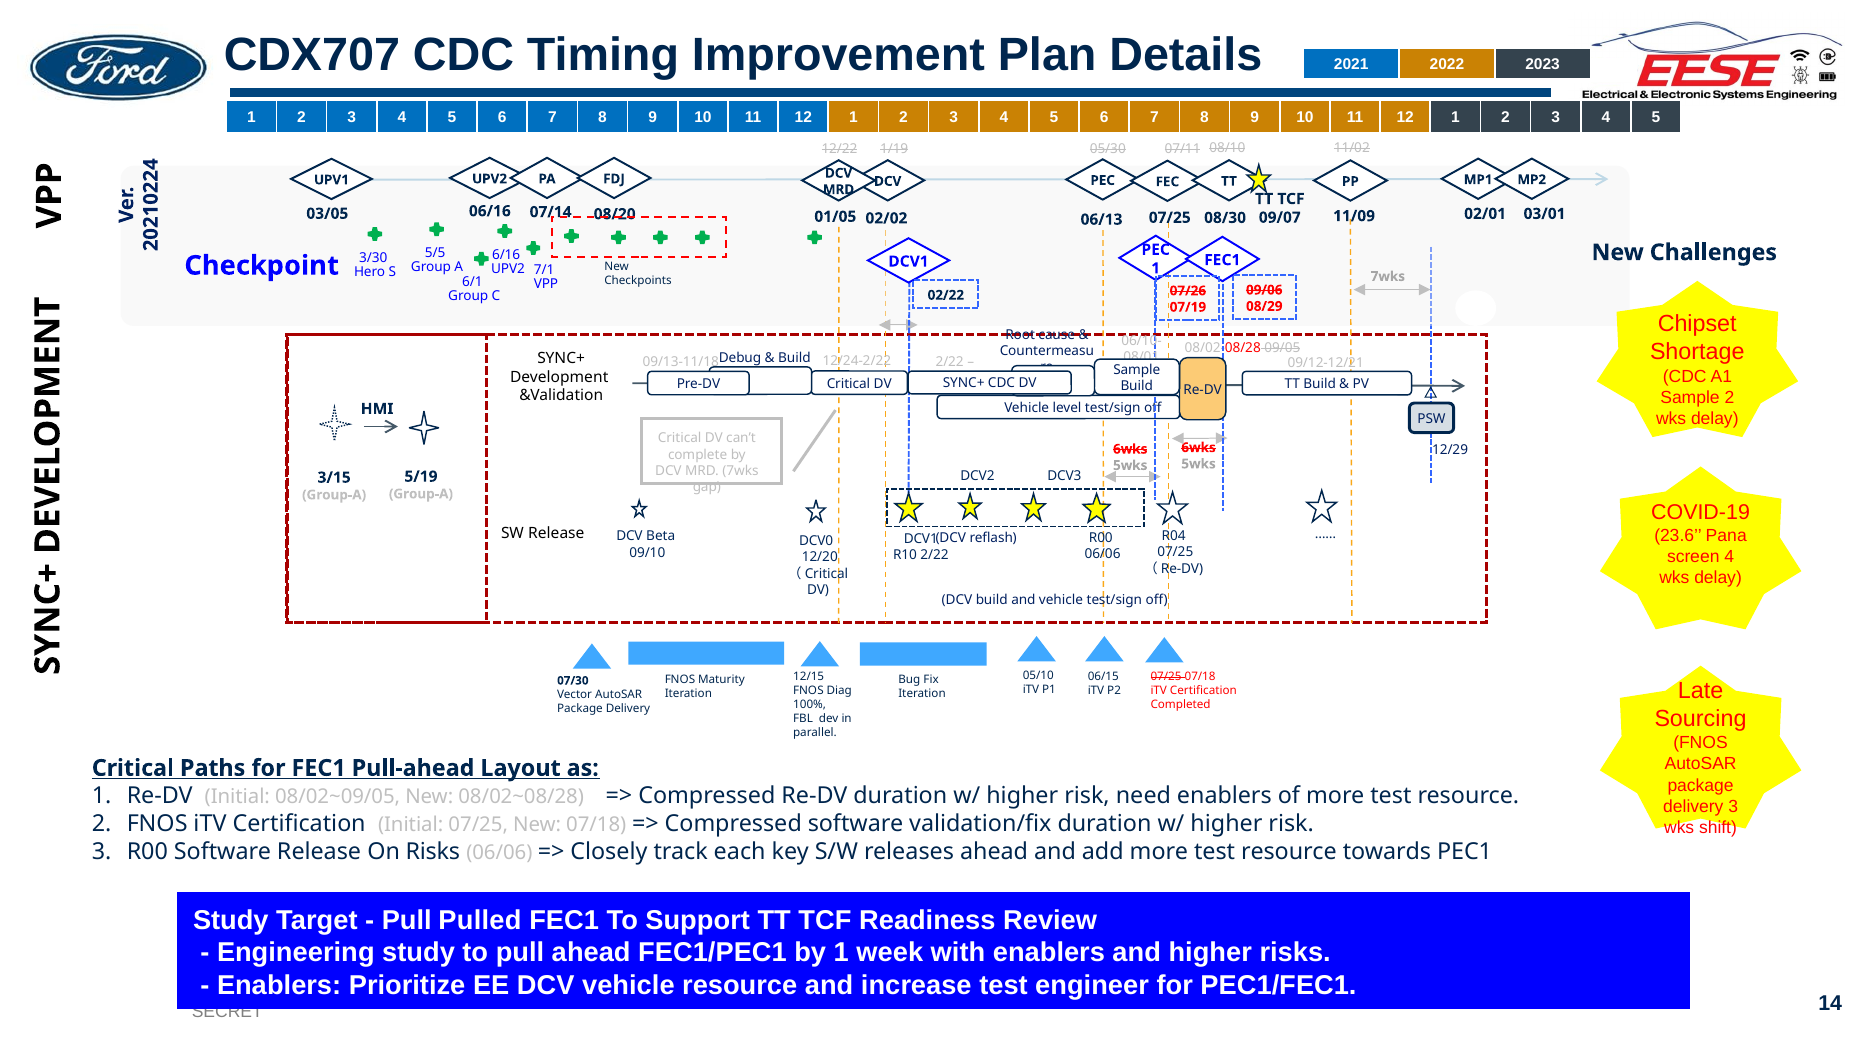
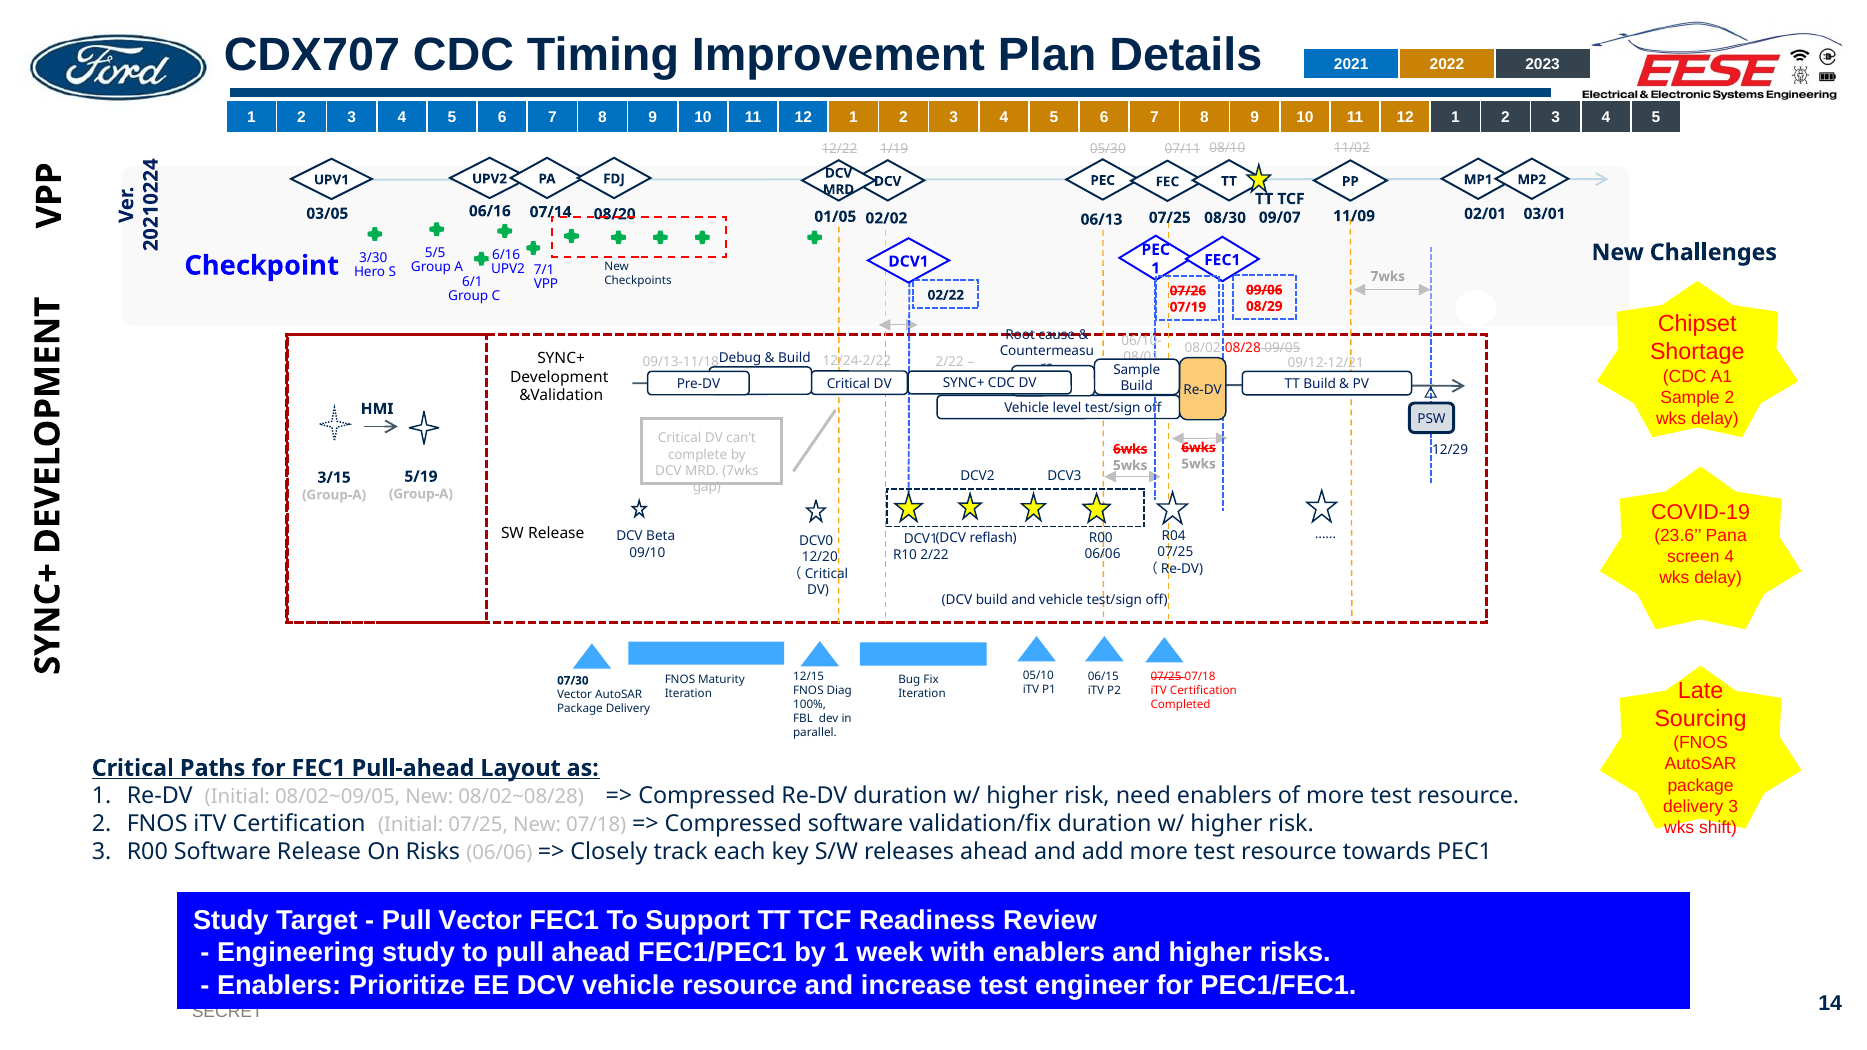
Pull Pulled: Pulled -> Vector
